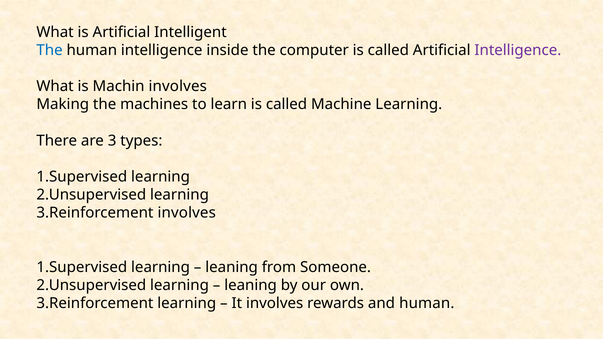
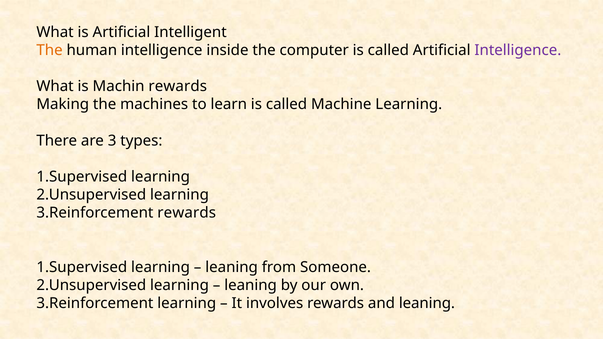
The at (50, 50) colour: blue -> orange
Machin involves: involves -> rewards
3.Reinforcement involves: involves -> rewards
and human: human -> leaning
